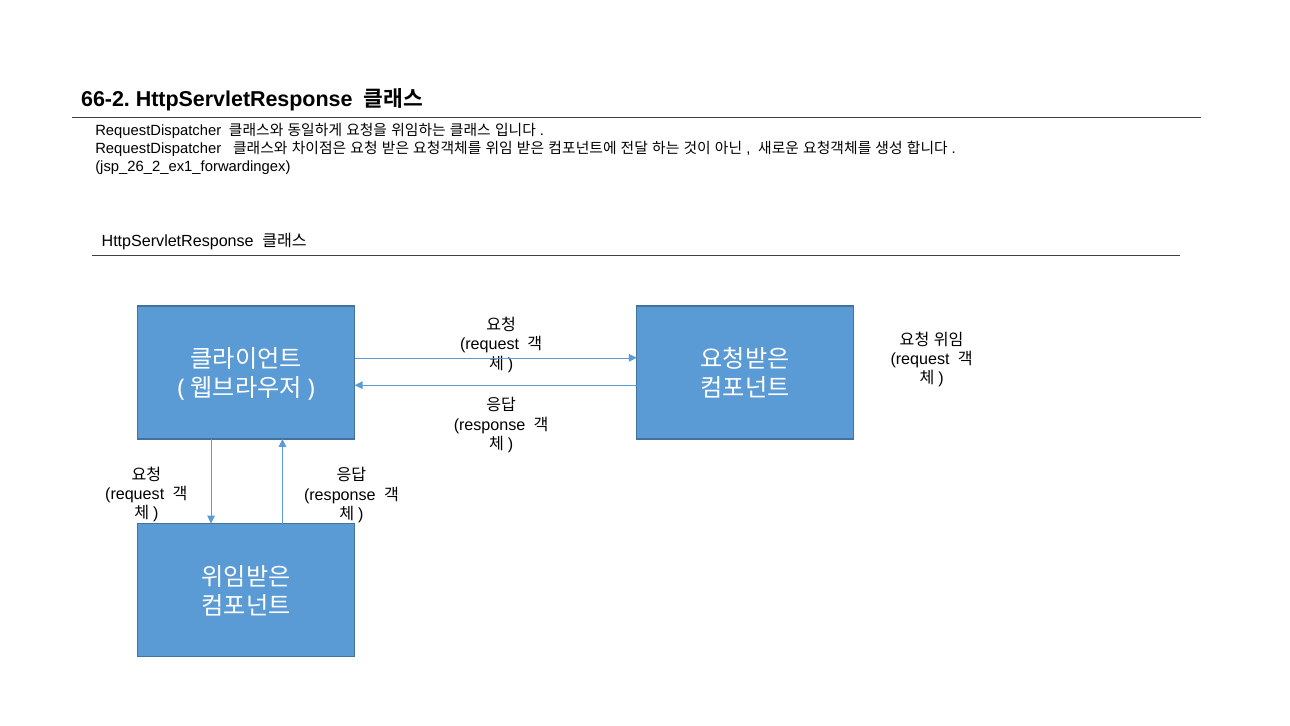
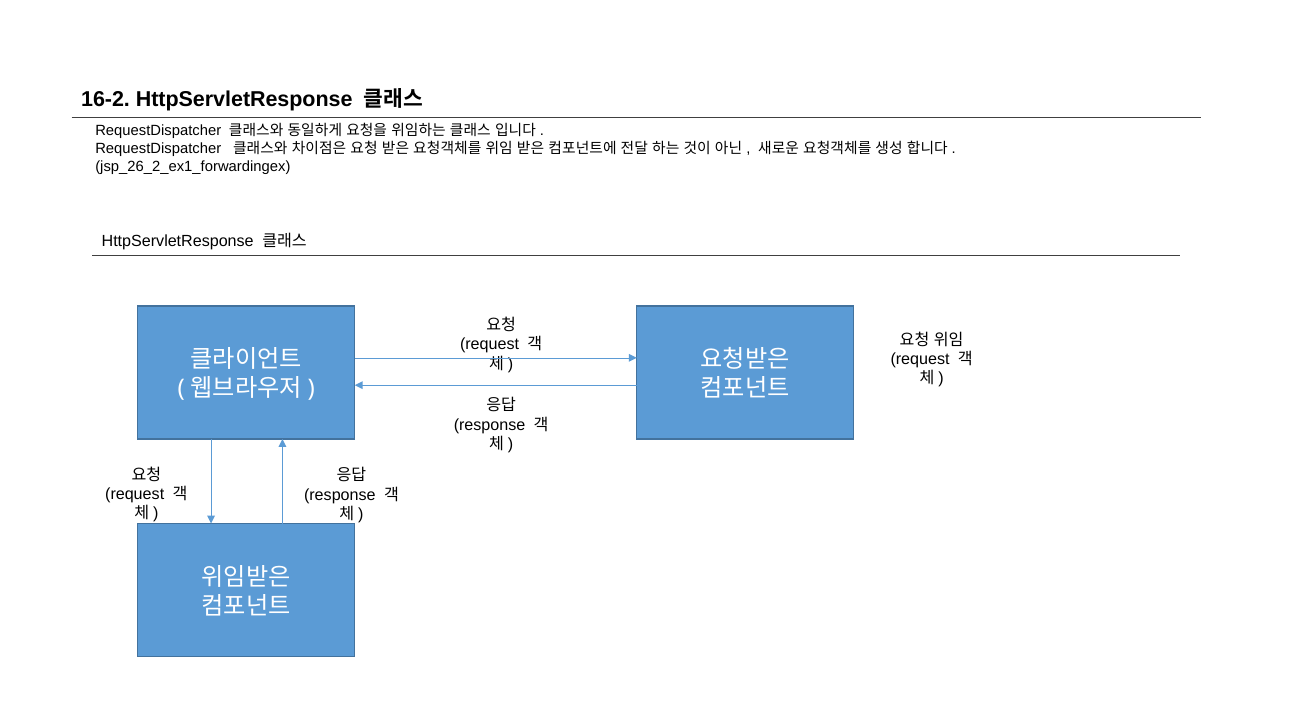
66-2: 66-2 -> 16-2
